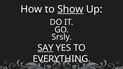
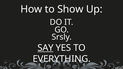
Show underline: present -> none
